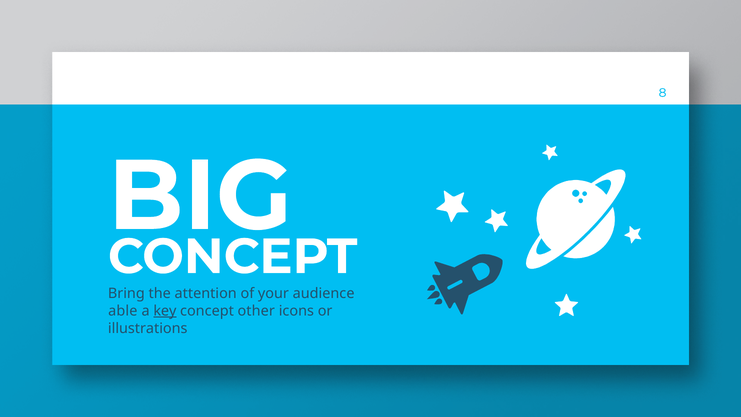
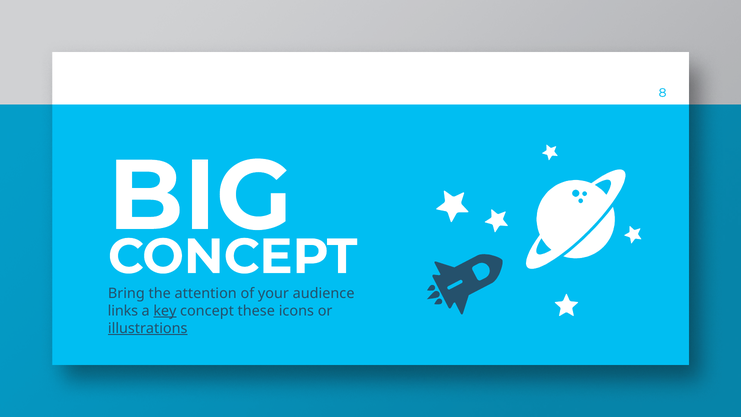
able: able -> links
other: other -> these
illustrations underline: none -> present
